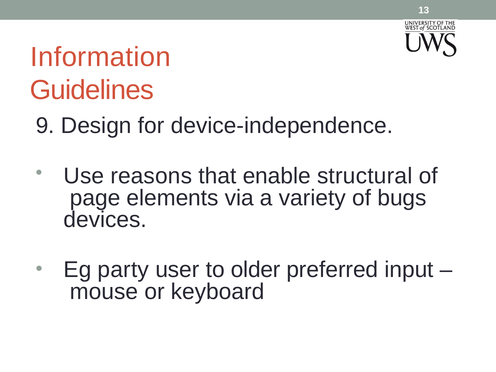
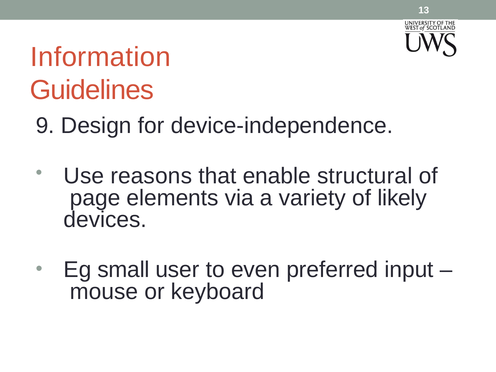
bugs: bugs -> likely
party: party -> small
older: older -> even
